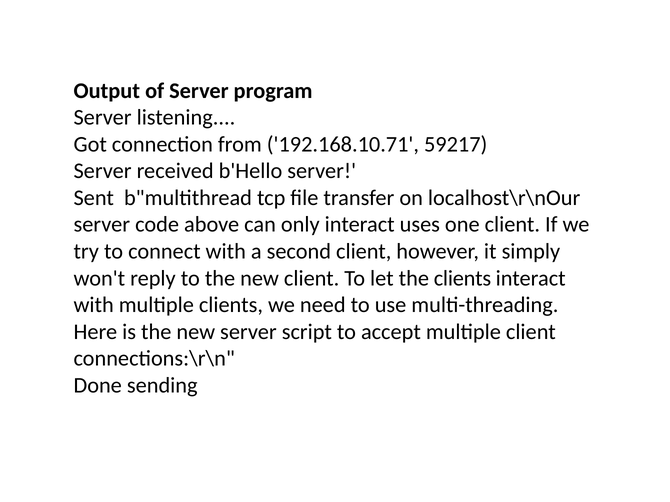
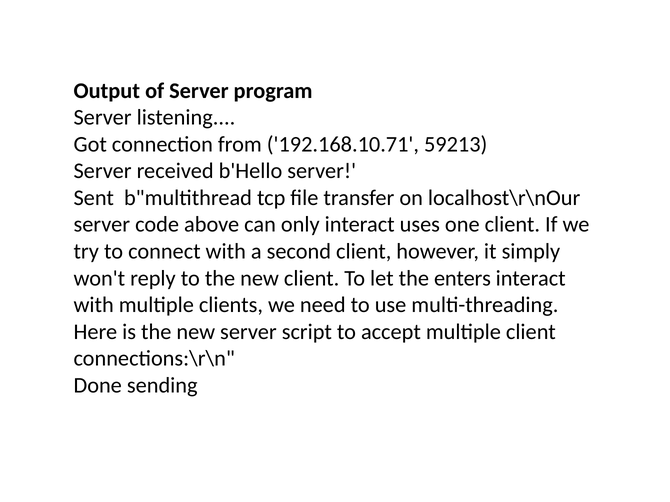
59217: 59217 -> 59213
the clients: clients -> enters
